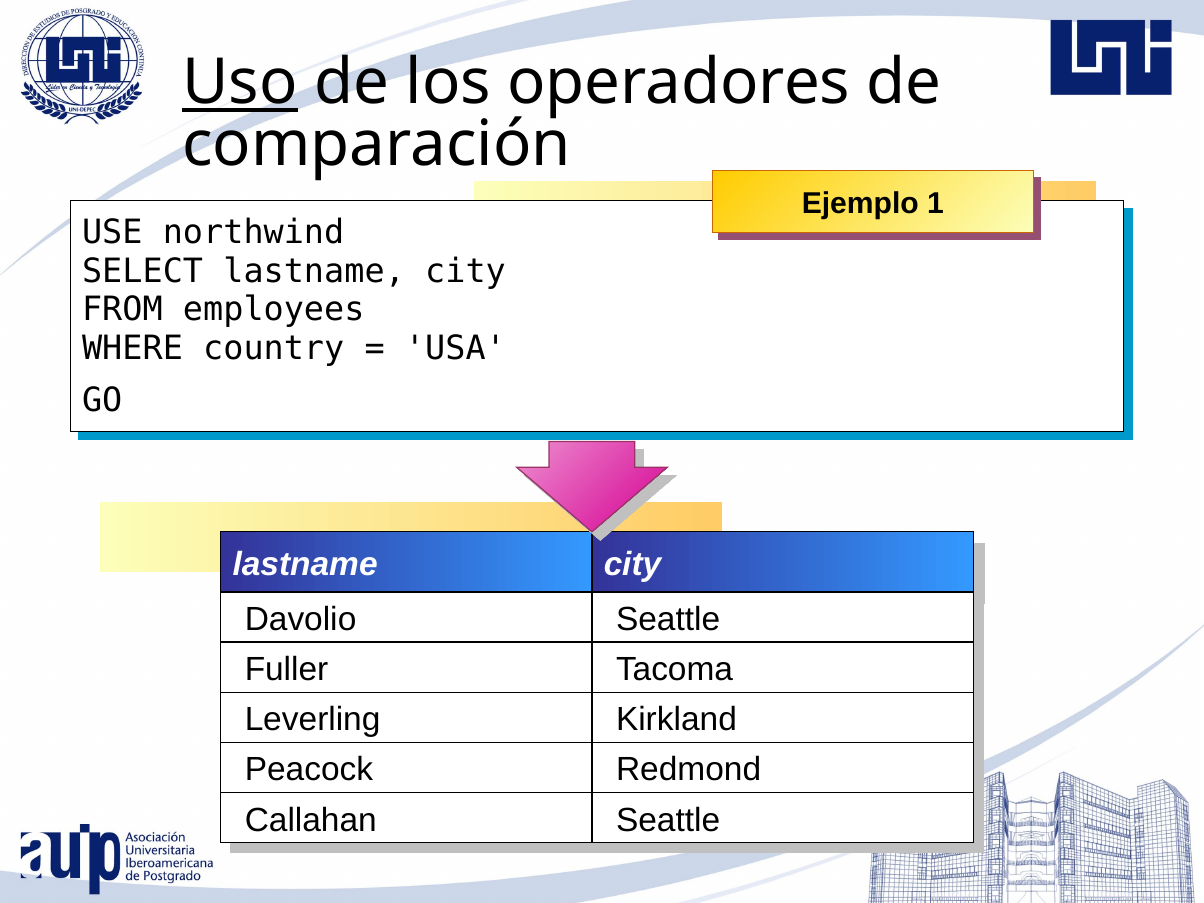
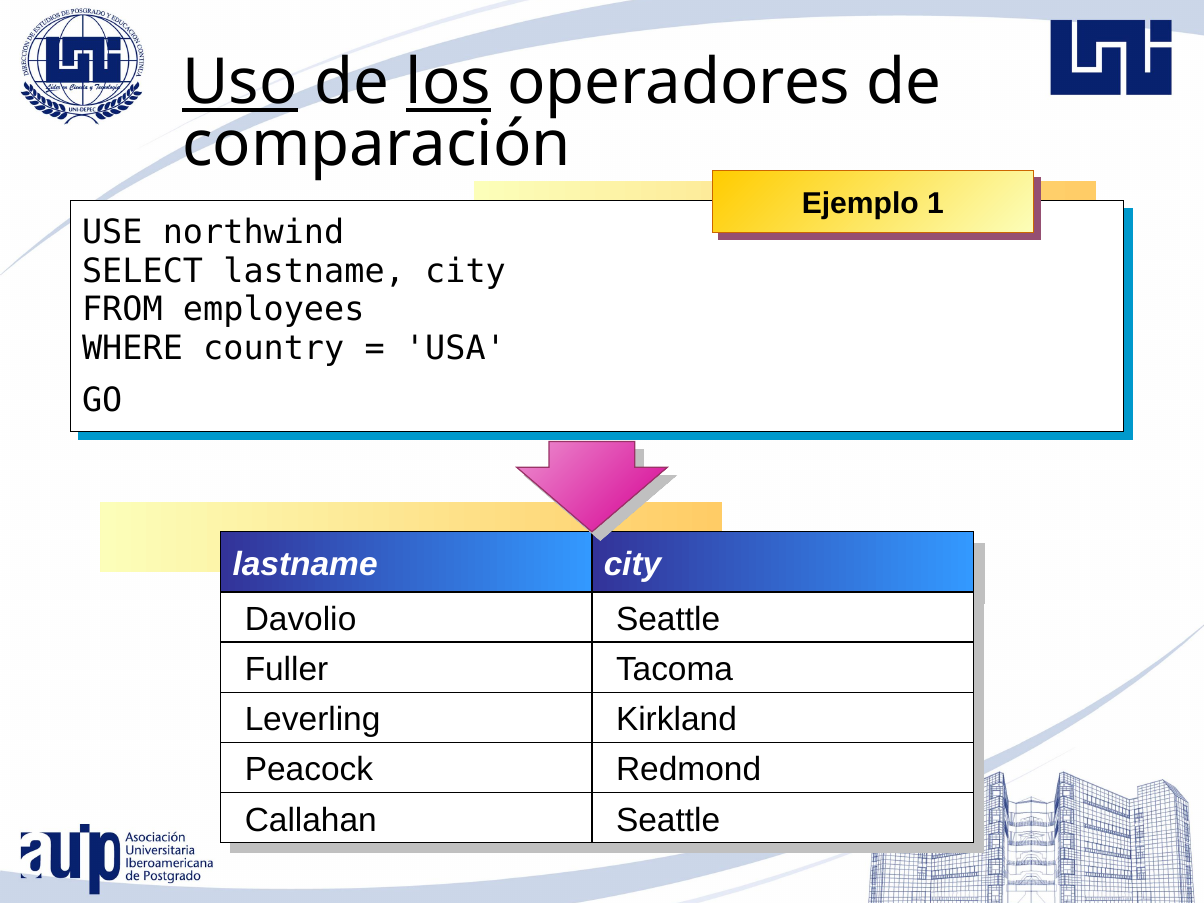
los underline: none -> present
